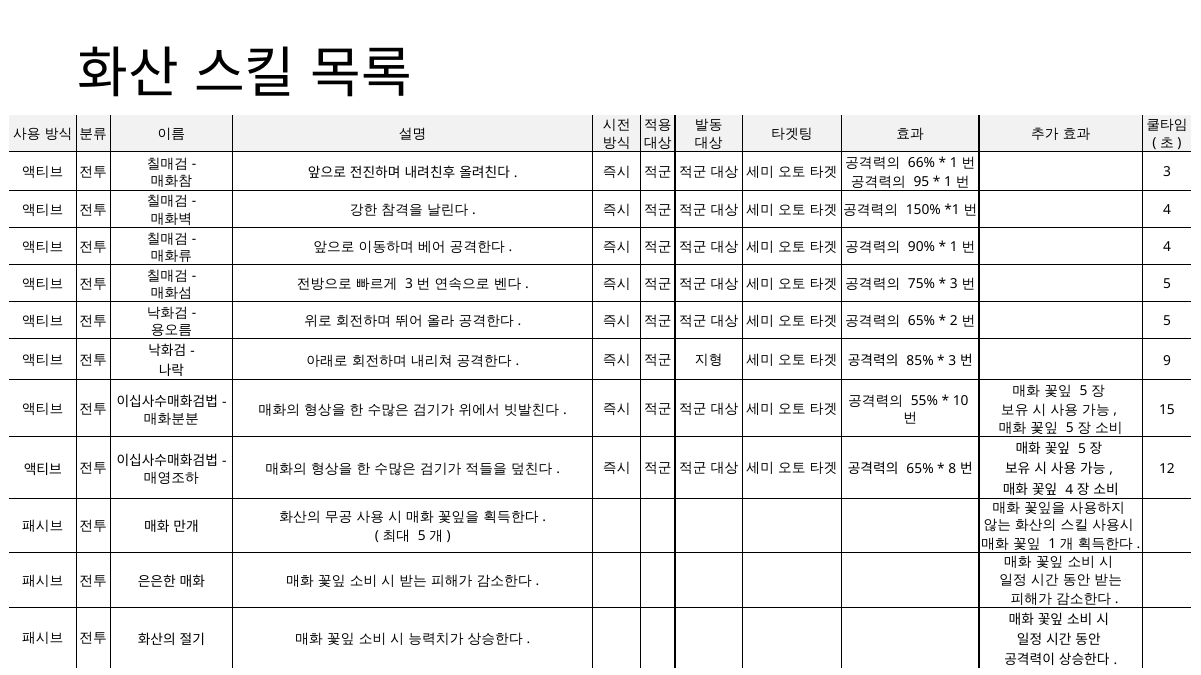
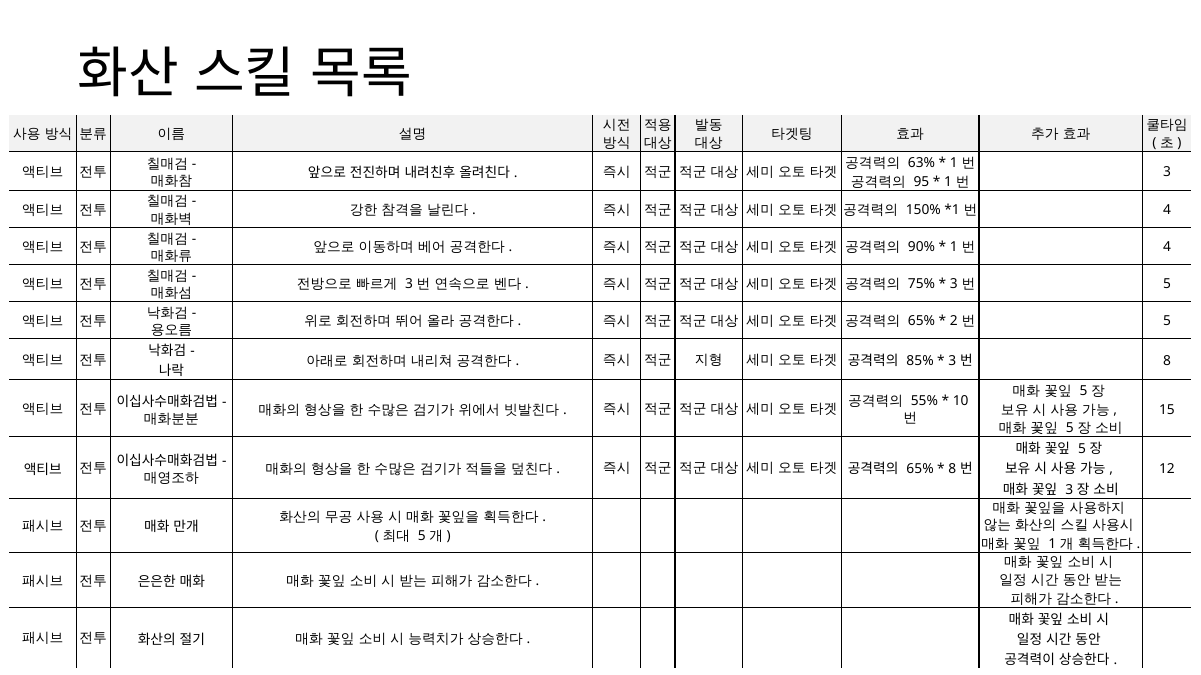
66%: 66% -> 63%
9 at (1167, 361): 9 -> 8
4 at (1069, 490): 4 -> 3
